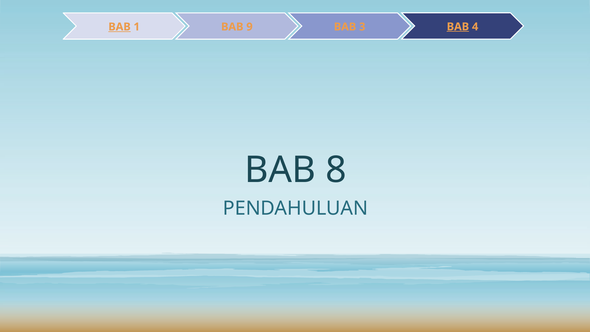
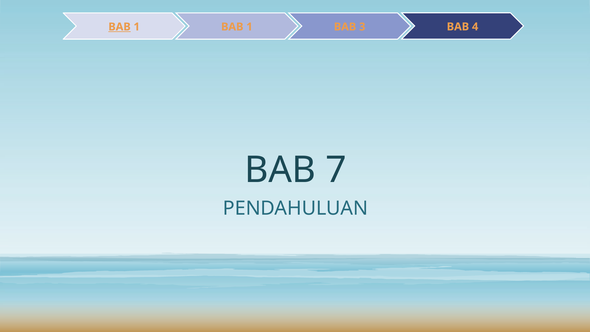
1 BAB 9: 9 -> 1
BAB at (458, 27) underline: present -> none
8: 8 -> 7
